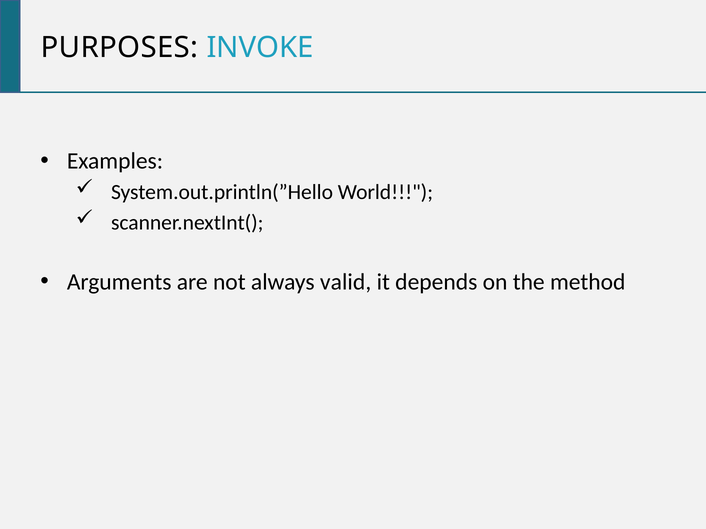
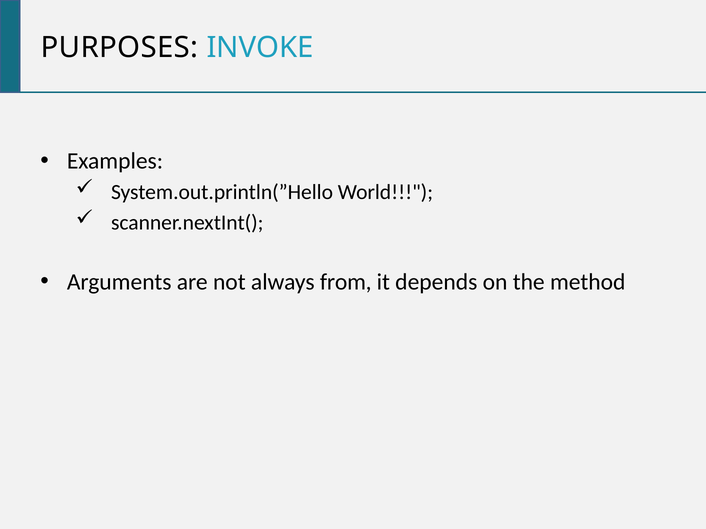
valid: valid -> from
